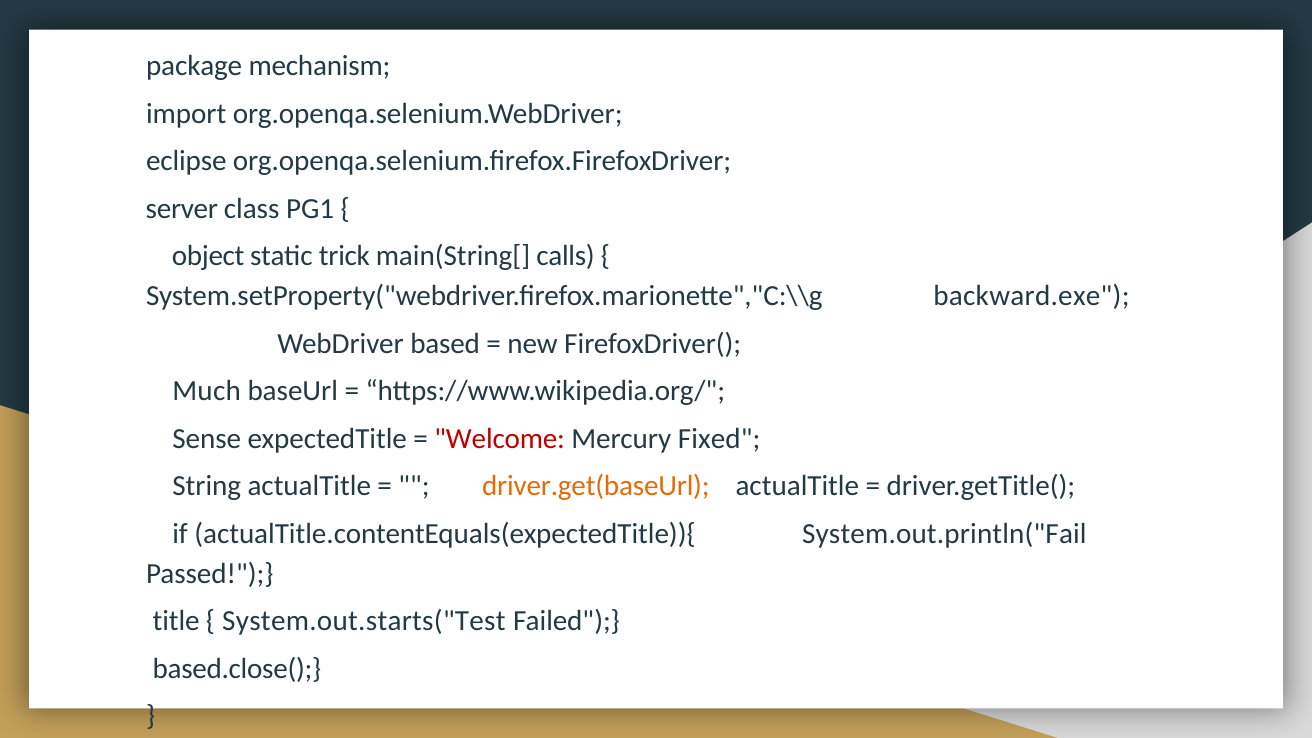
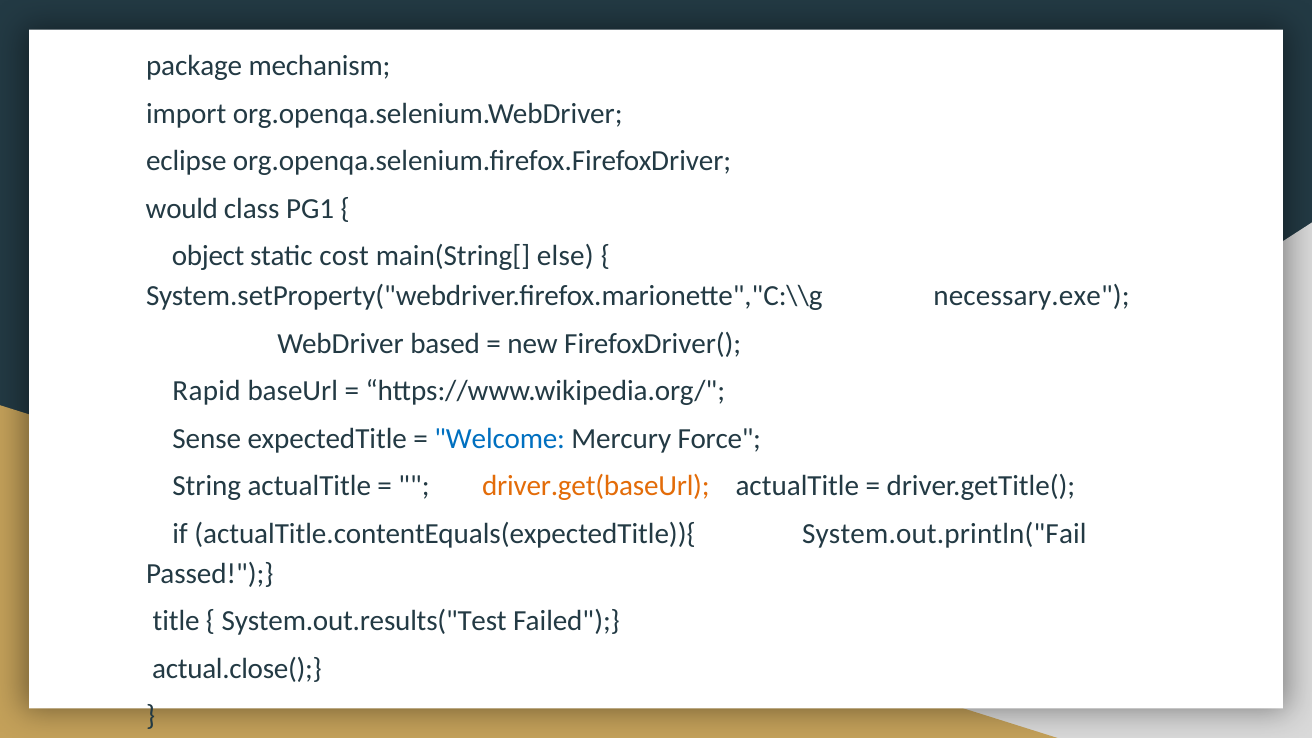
server: server -> would
trick: trick -> cost
calls: calls -> else
backward.exe: backward.exe -> necessary.exe
Much: Much -> Rapid
Welcome colour: red -> blue
Fixed: Fixed -> Force
System.out.starts("Test: System.out.starts("Test -> System.out.results("Test
based.close(: based.close( -> actual.close(
